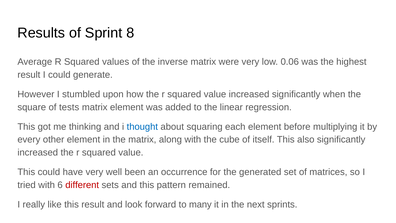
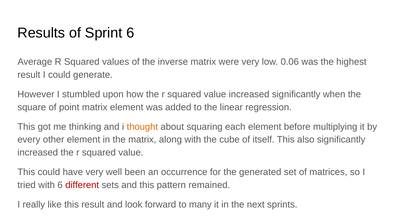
Sprint 8: 8 -> 6
tests: tests -> point
thought colour: blue -> orange
